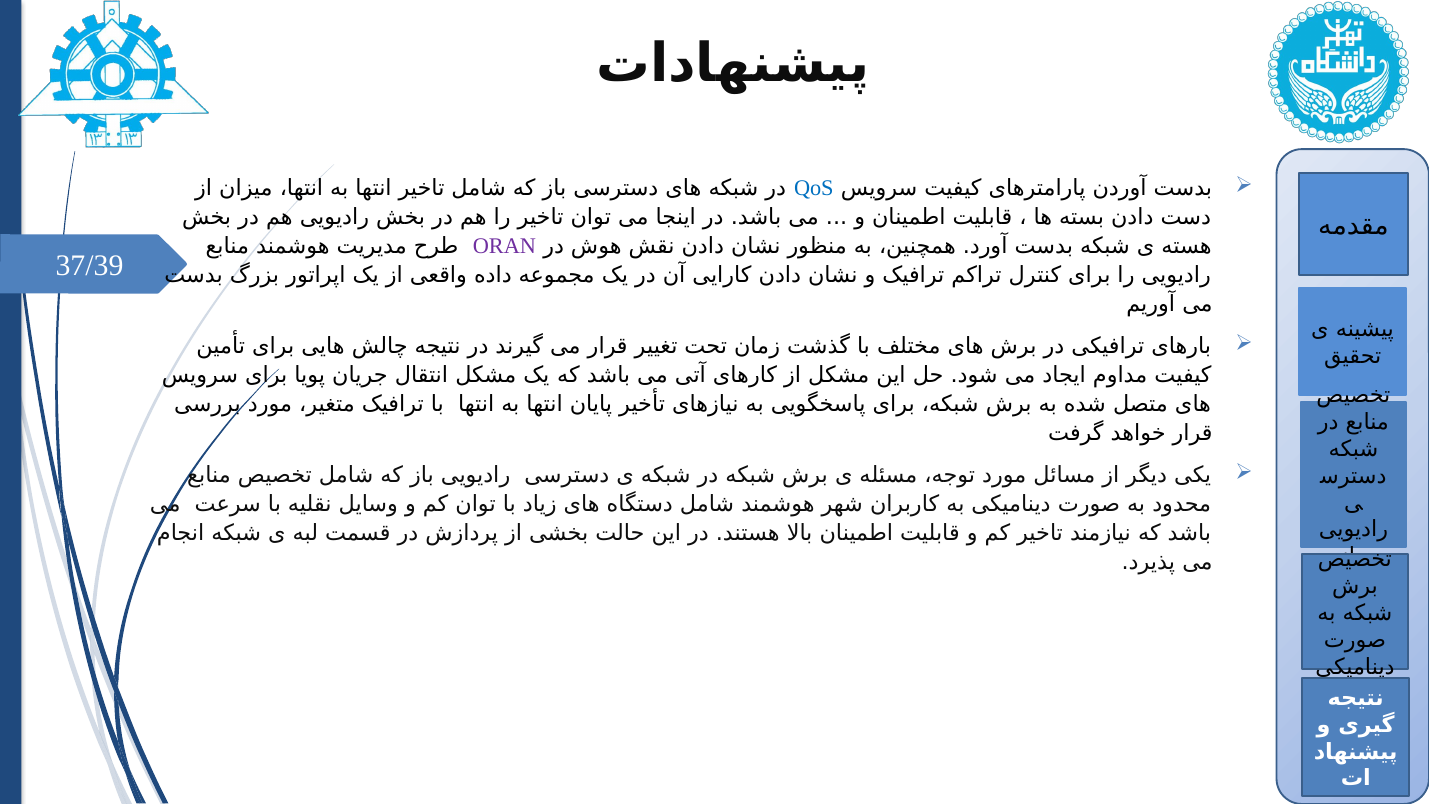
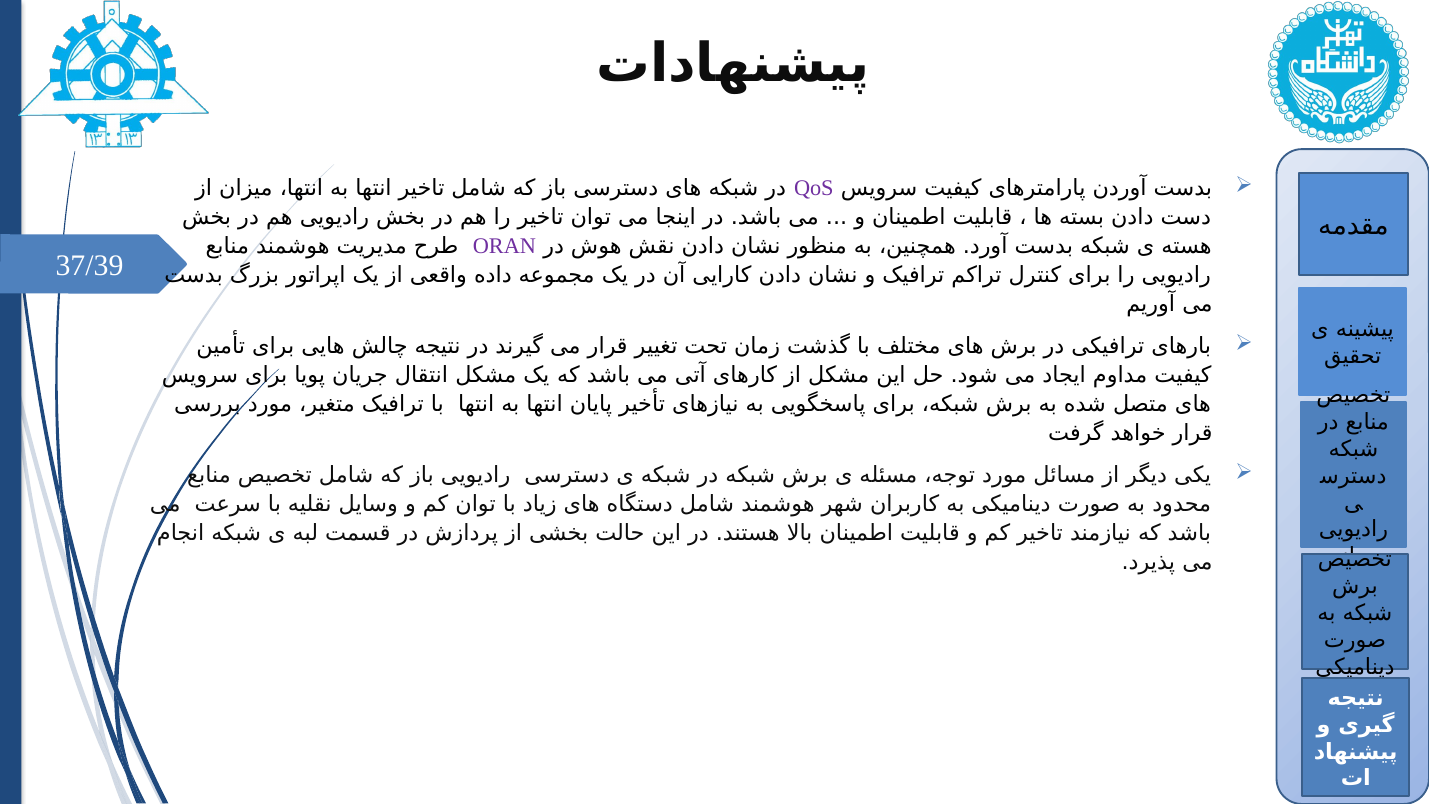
QoS colour: blue -> purple
